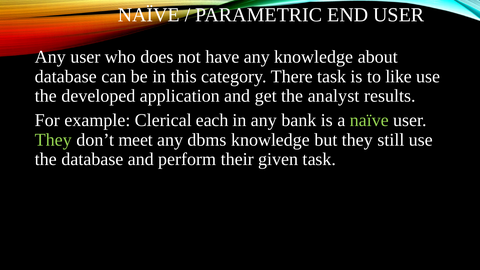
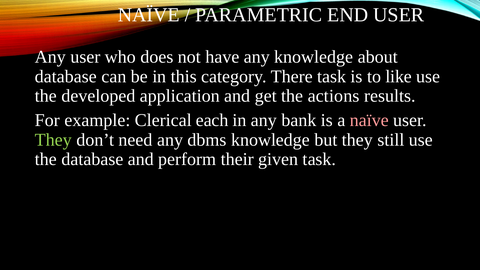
analyst: analyst -> actions
naïve at (369, 120) colour: light green -> pink
meet: meet -> need
